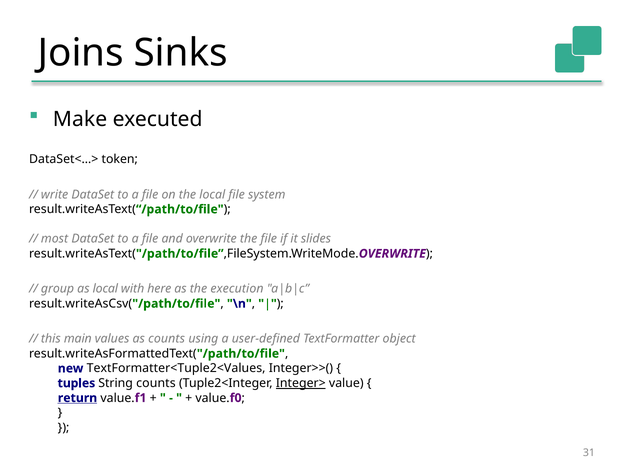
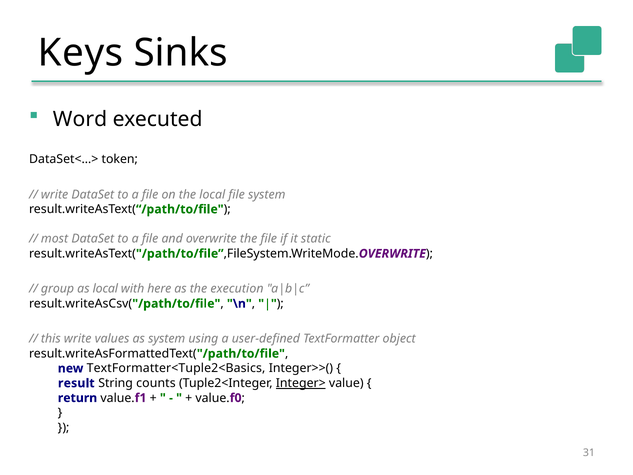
Joins: Joins -> Keys
Make: Make -> Word
slides: slides -> static
this main: main -> write
as counts: counts -> system
TextFormatter<Tuple2<Values: TextFormatter<Tuple2<Values -> TextFormatter<Tuple2<Basics
tuples: tuples -> result
return underline: present -> none
